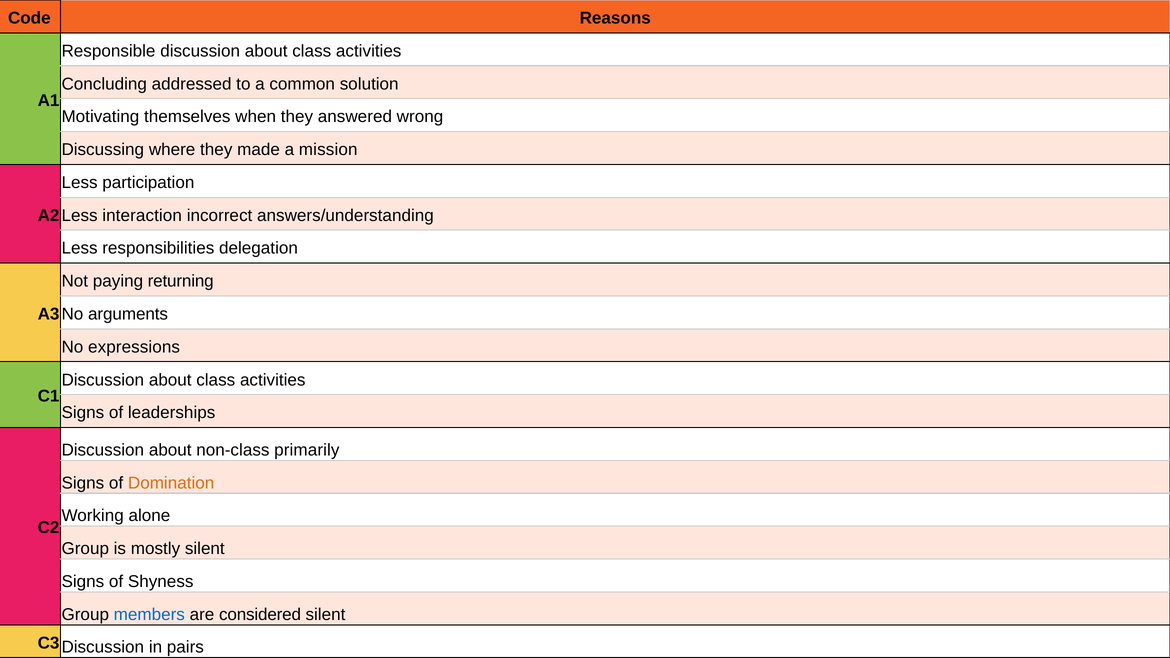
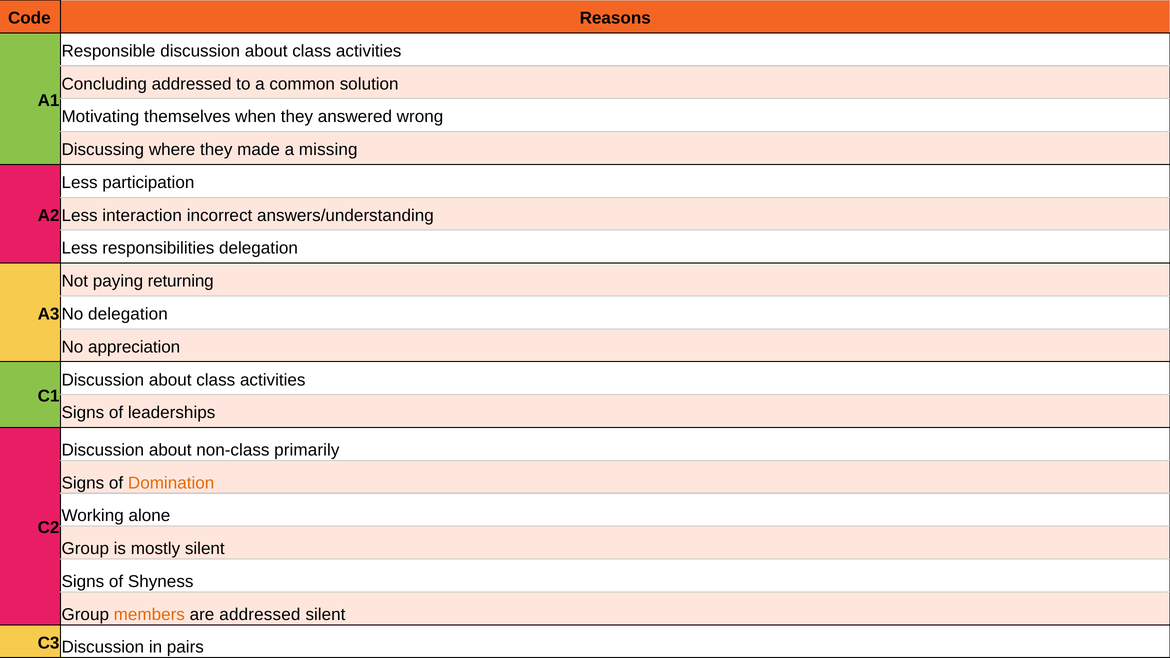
mission: mission -> missing
No arguments: arguments -> delegation
expressions: expressions -> appreciation
members colour: blue -> orange
are considered: considered -> addressed
